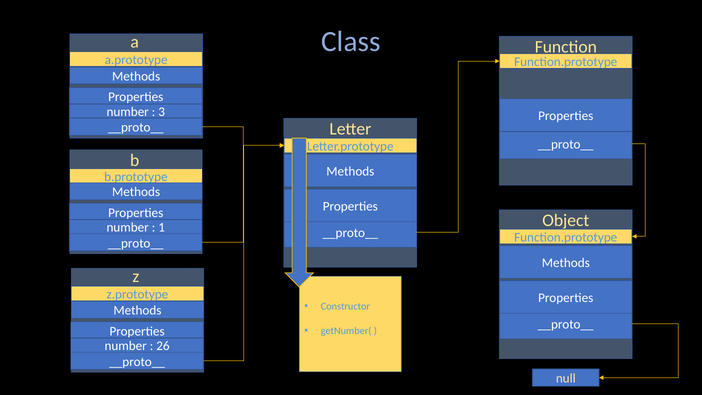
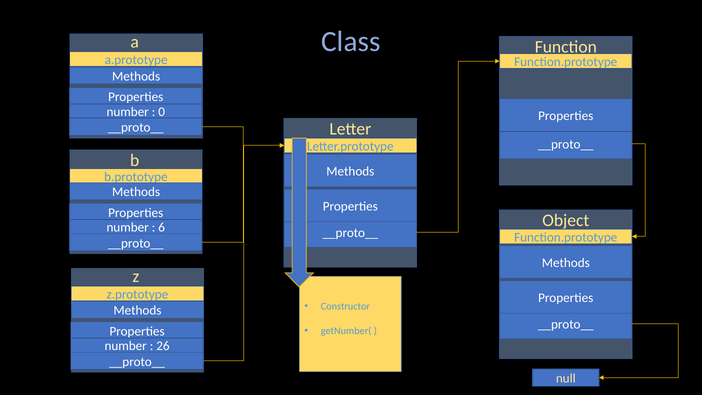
3: 3 -> 0
1: 1 -> 6
